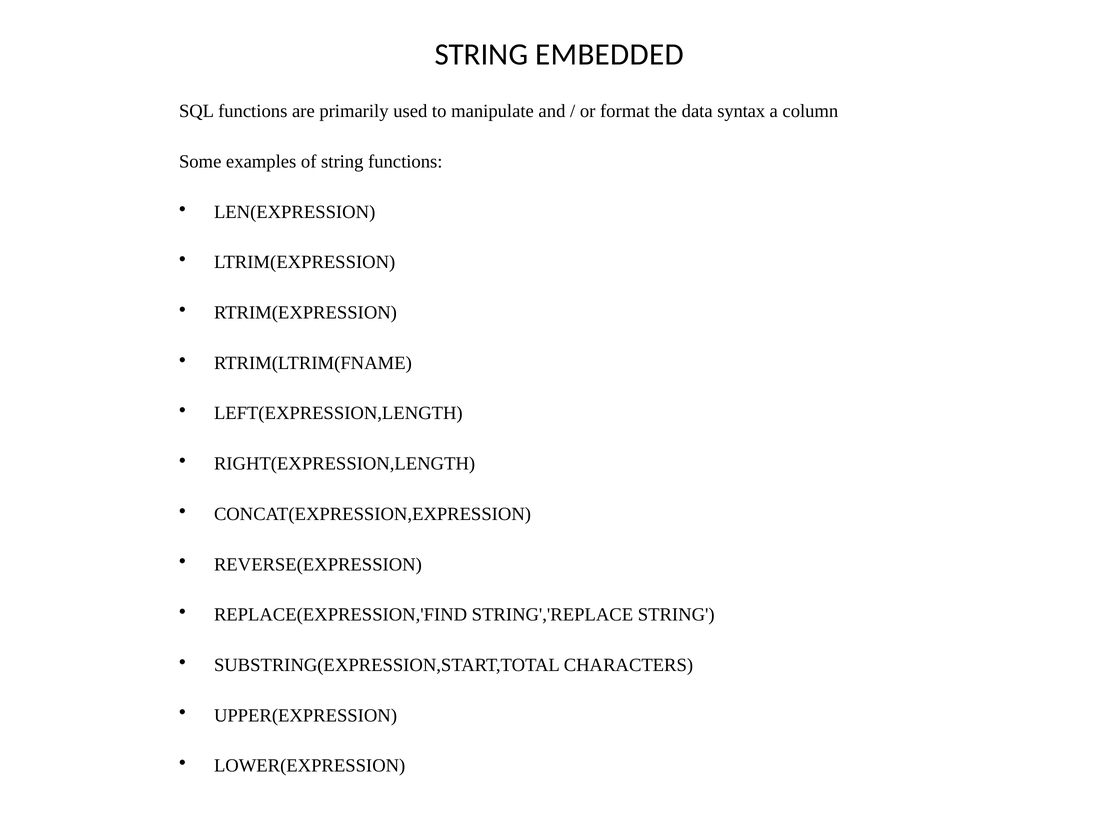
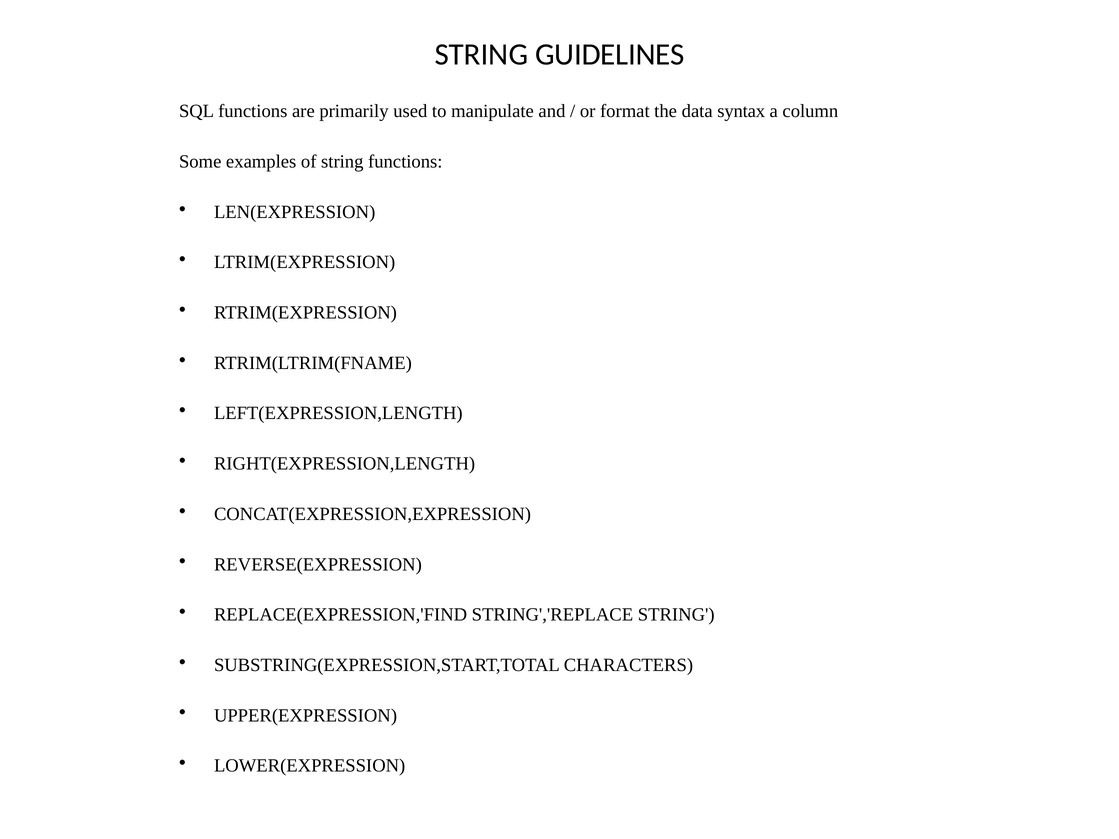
EMBEDDED: EMBEDDED -> GUIDELINES
